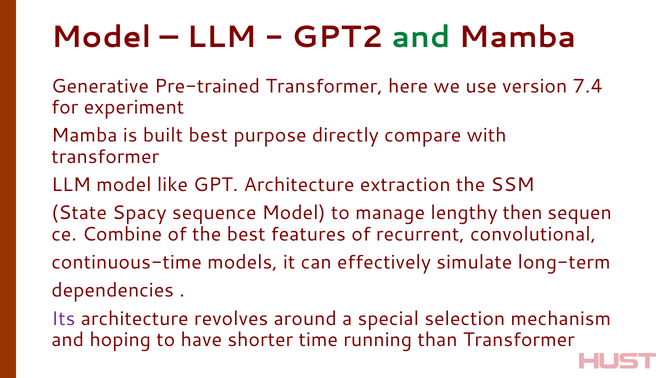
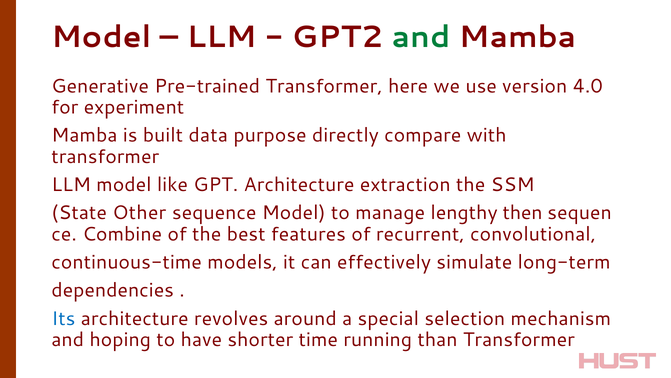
7.4: 7.4 -> 4.0
built best: best -> data
Spacy: Spacy -> Other
Its colour: purple -> blue
